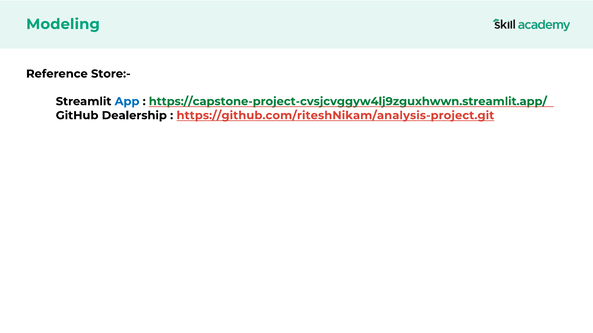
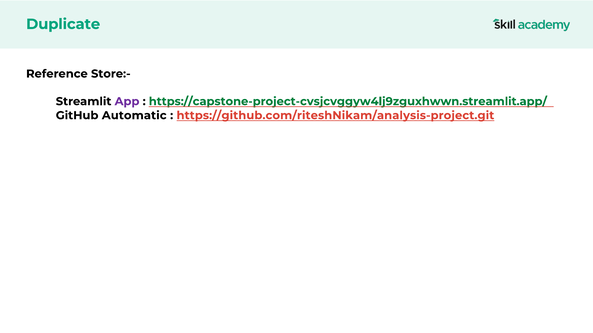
Modeling: Modeling -> Duplicate
App colour: blue -> purple
Dealership: Dealership -> Automatic
